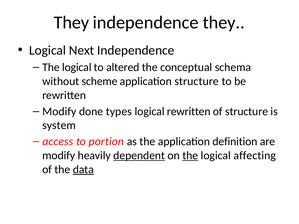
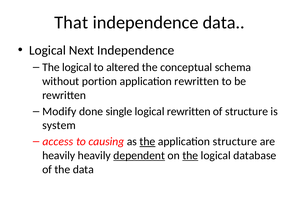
They at (71, 22): They -> That
independence they: they -> data
scheme: scheme -> portion
application structure: structure -> rewritten
types: types -> single
portion: portion -> causing
the at (147, 142) underline: none -> present
application definition: definition -> structure
modify at (59, 156): modify -> heavily
affecting: affecting -> database
data at (83, 170) underline: present -> none
